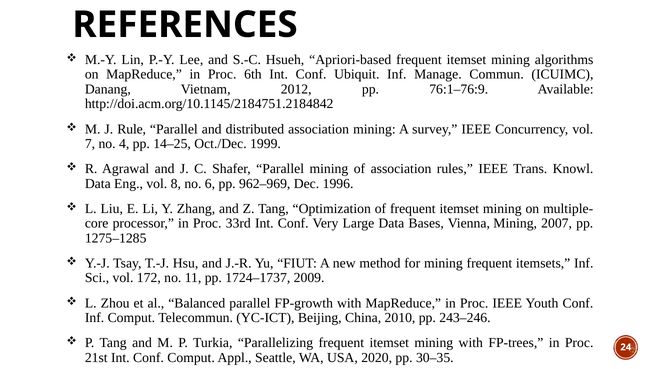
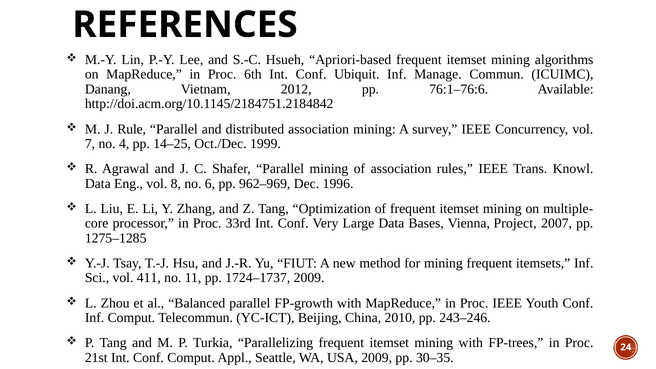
76:1–76:9: 76:1–76:9 -> 76:1–76:6
Vienna Mining: Mining -> Project
172: 172 -> 411
USA 2020: 2020 -> 2009
